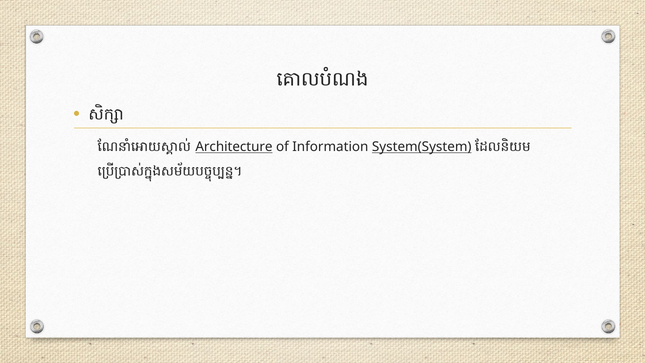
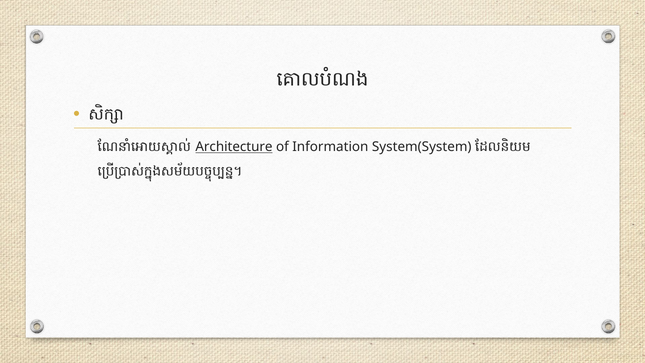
System(System underline: present -> none
